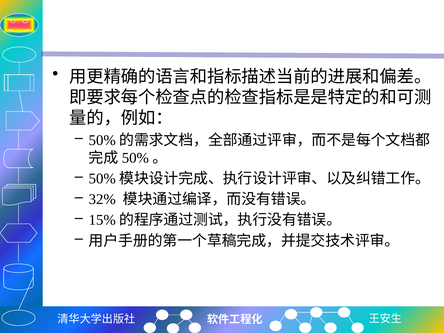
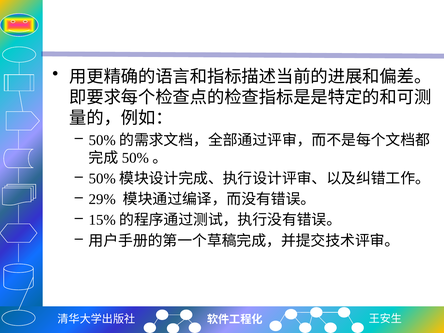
32%: 32% -> 29%
